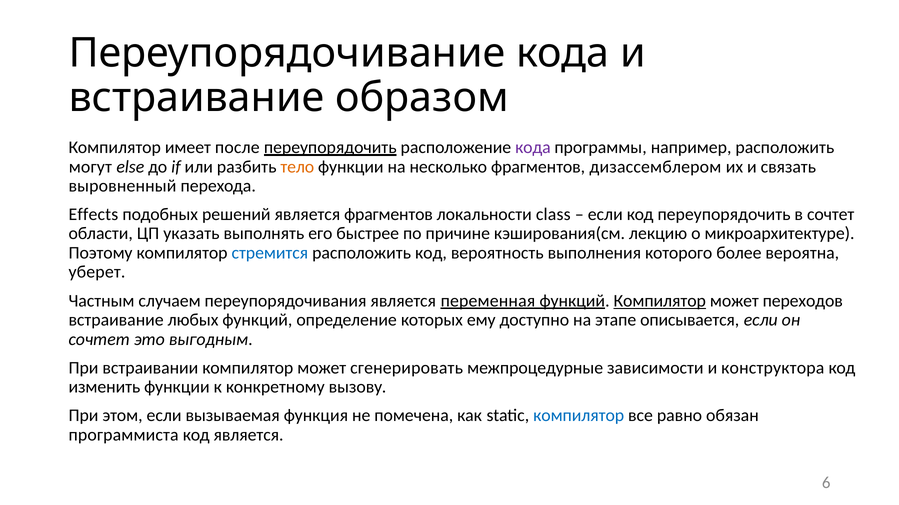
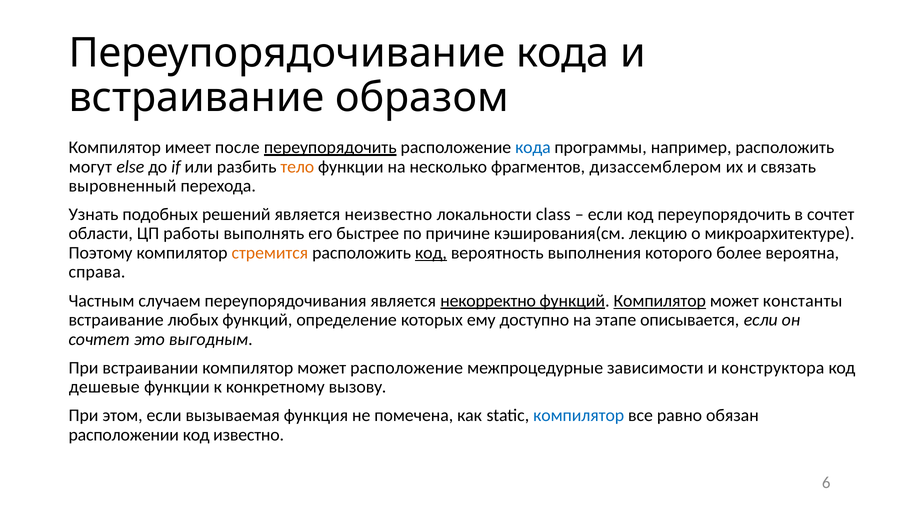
кода at (533, 148) colour: purple -> blue
Effects: Effects -> Узнать
является фрагментов: фрагментов -> неизвестно
указать: указать -> работы
стремится colour: blue -> orange
код at (431, 253) underline: none -> present
уберет: уберет -> справа
переменная: переменная -> некорректно
переходов: переходов -> константы
может сгенерировать: сгенерировать -> расположение
изменить: изменить -> дешевые
программиста: программиста -> расположении
код является: является -> известно
